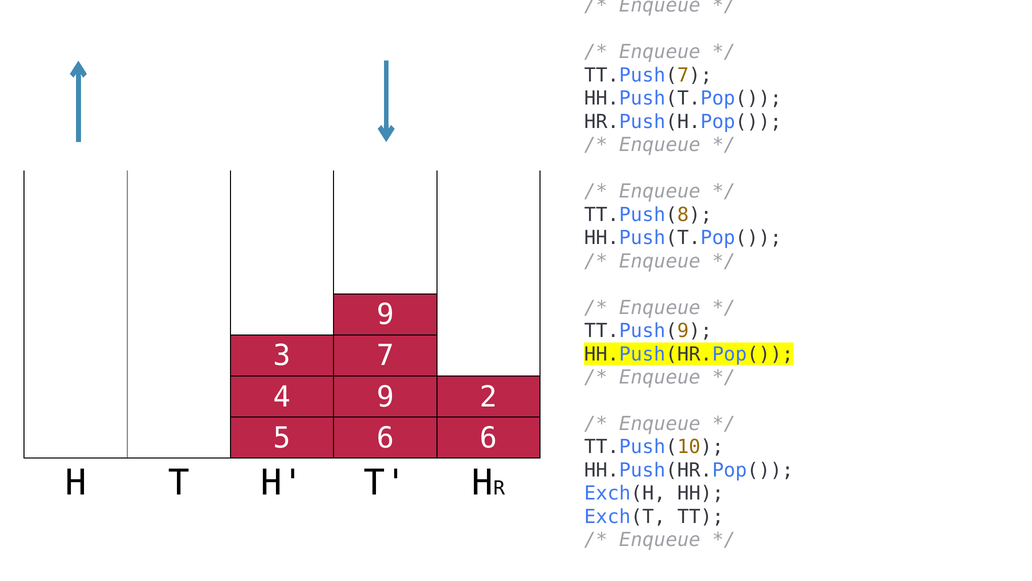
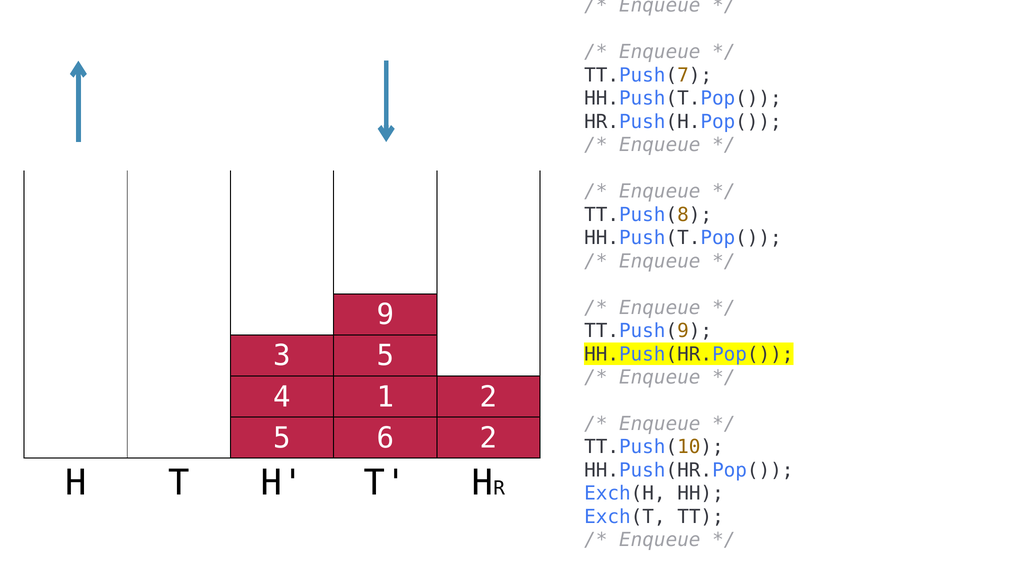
3 7: 7 -> 5
4 9: 9 -> 1
6 6: 6 -> 2
